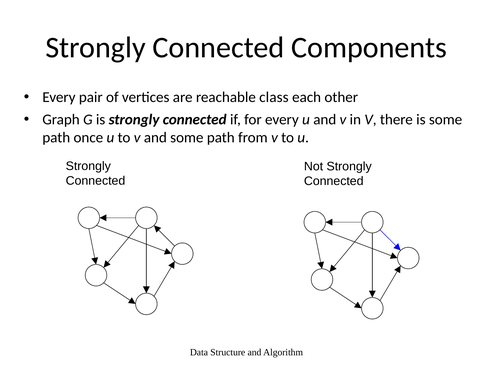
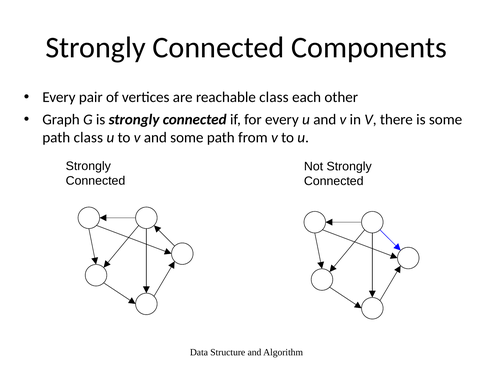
path once: once -> class
